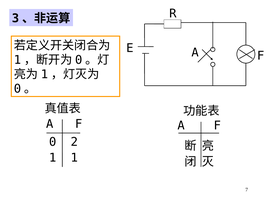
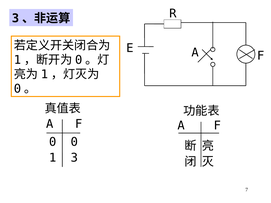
0 2: 2 -> 0
1 1: 1 -> 3
